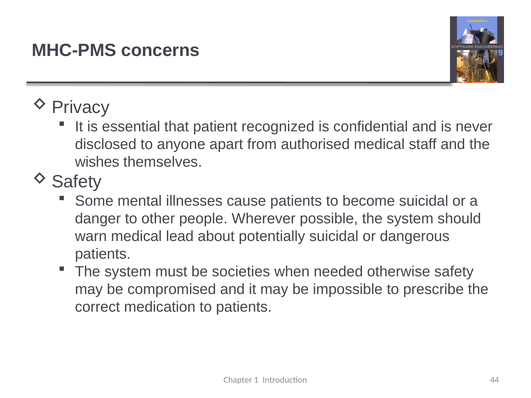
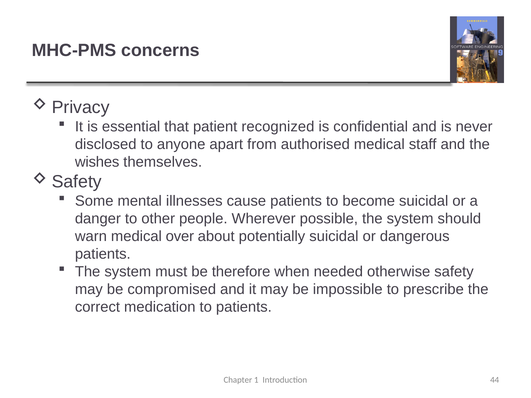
lead: lead -> over
societies: societies -> therefore
